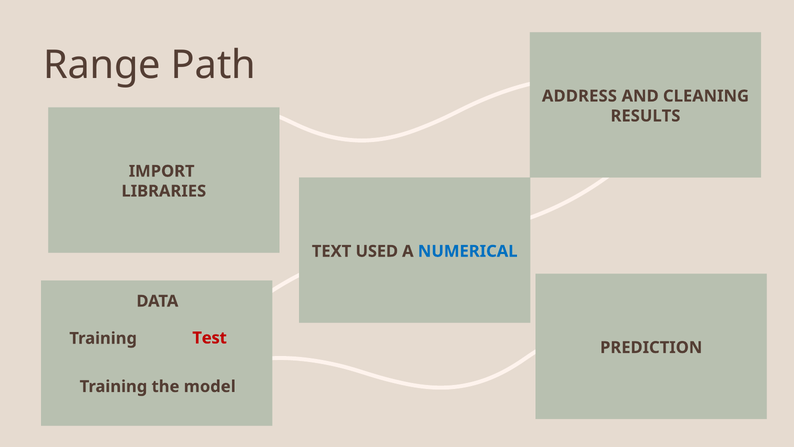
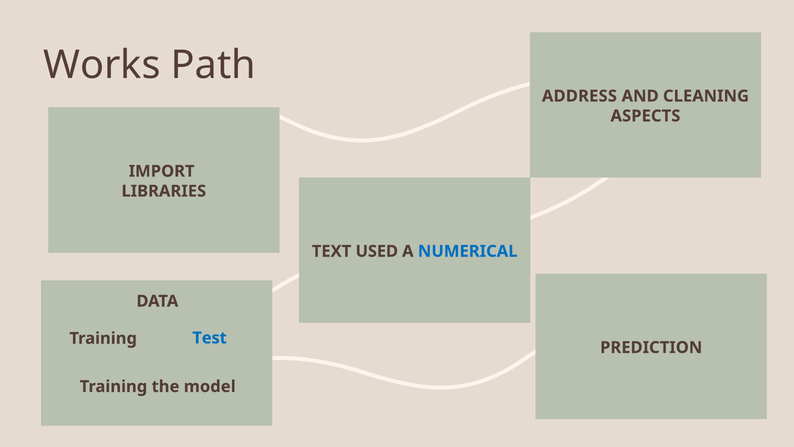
Range: Range -> Works
RESULTS: RESULTS -> ASPECTS
Test colour: red -> blue
